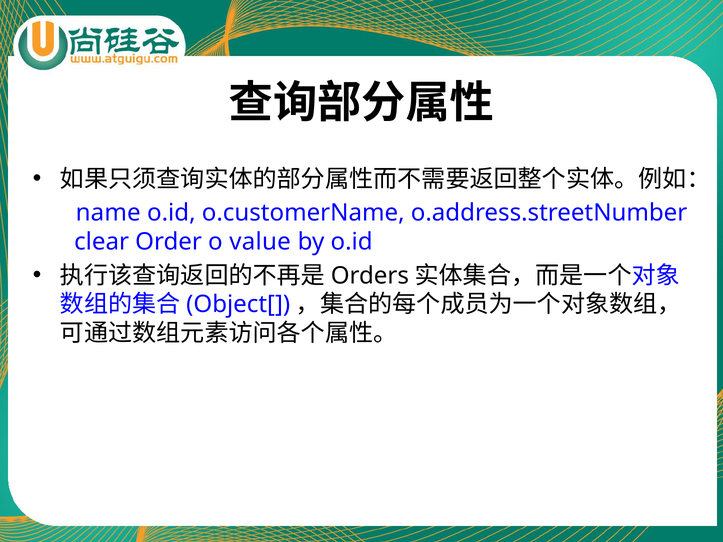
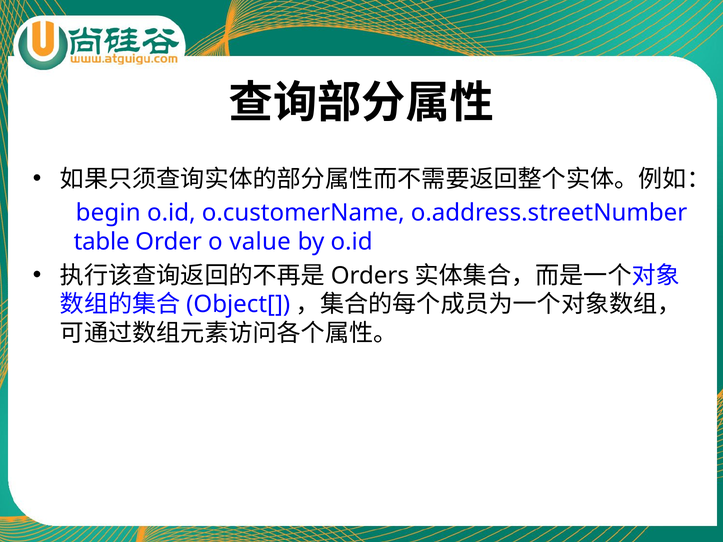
name: name -> begin
clear: clear -> table
